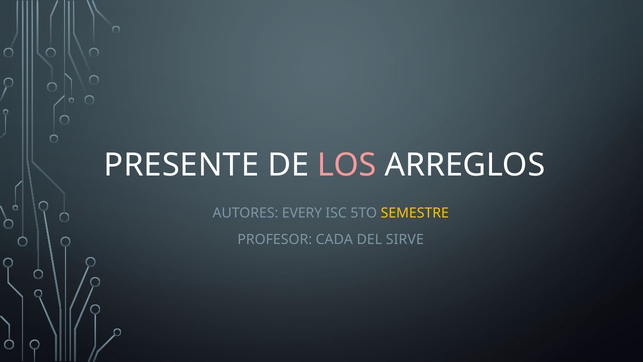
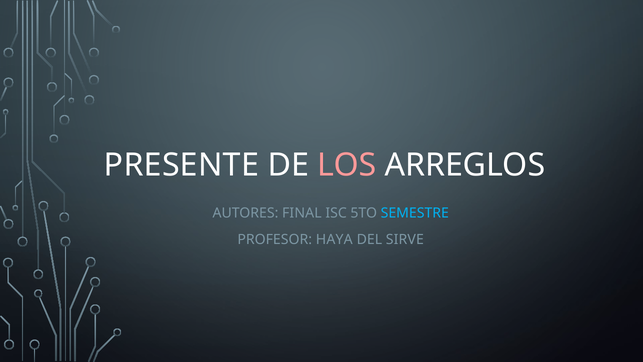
EVERY: EVERY -> FINAL
SEMESTRE colour: yellow -> light blue
CADA: CADA -> HAYA
